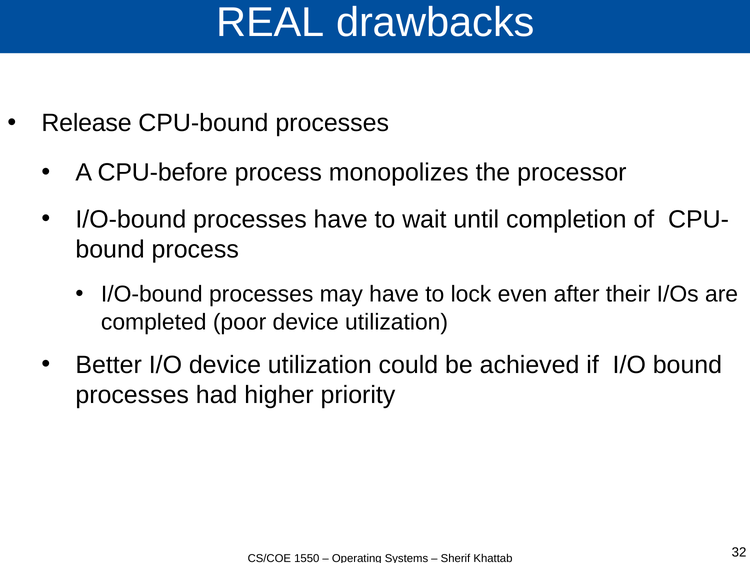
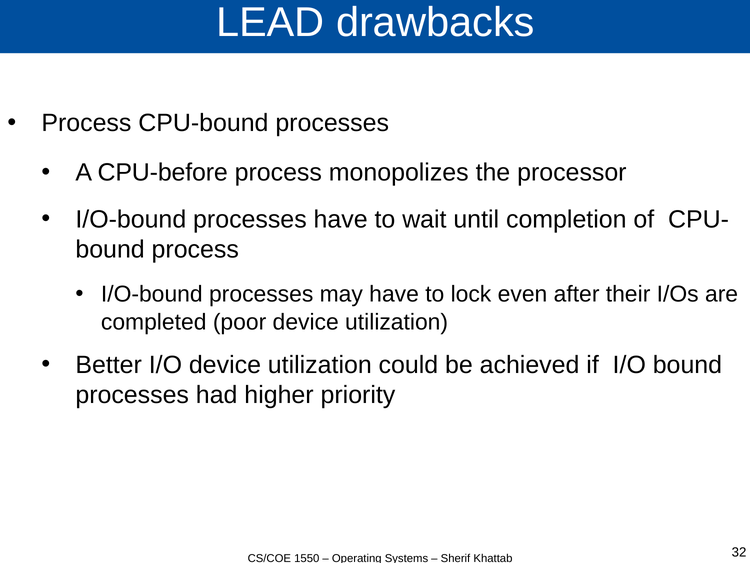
REAL: REAL -> LEAD
Release at (87, 123): Release -> Process
